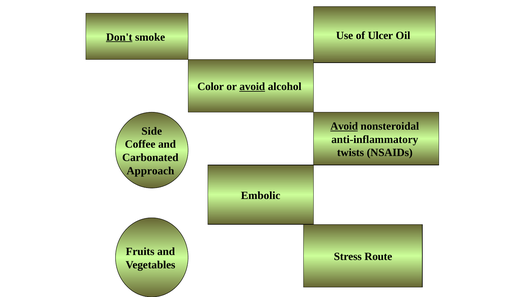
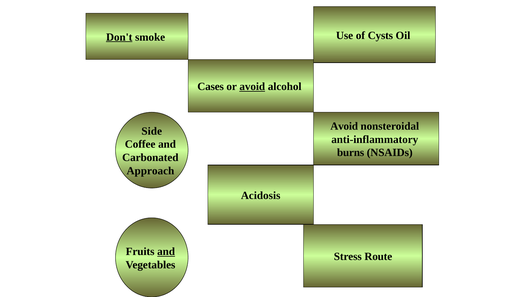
Ulcer: Ulcer -> Cysts
Color: Color -> Cases
Avoid at (344, 126) underline: present -> none
twists: twists -> burns
Embolic: Embolic -> Acidosis
and at (166, 252) underline: none -> present
